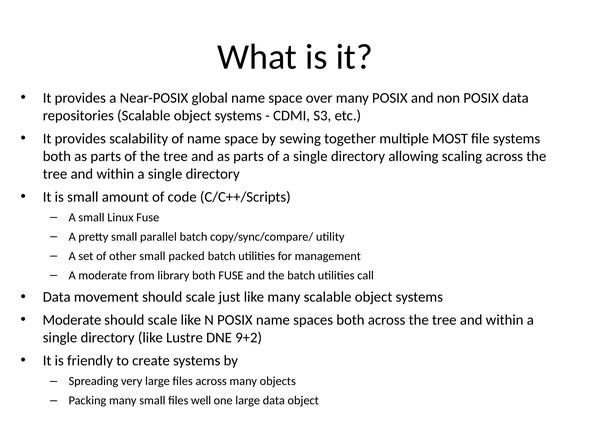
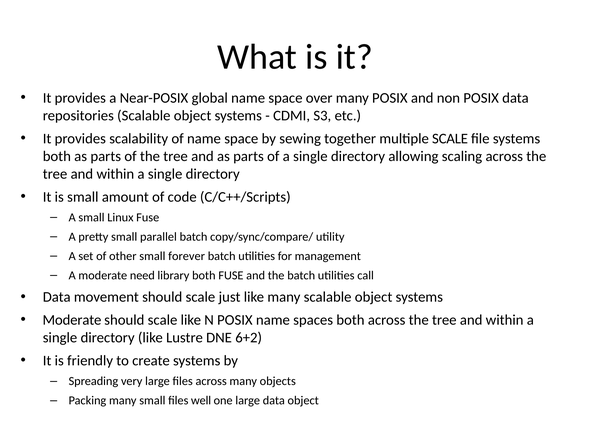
multiple MOST: MOST -> SCALE
packed: packed -> forever
from: from -> need
9+2: 9+2 -> 6+2
